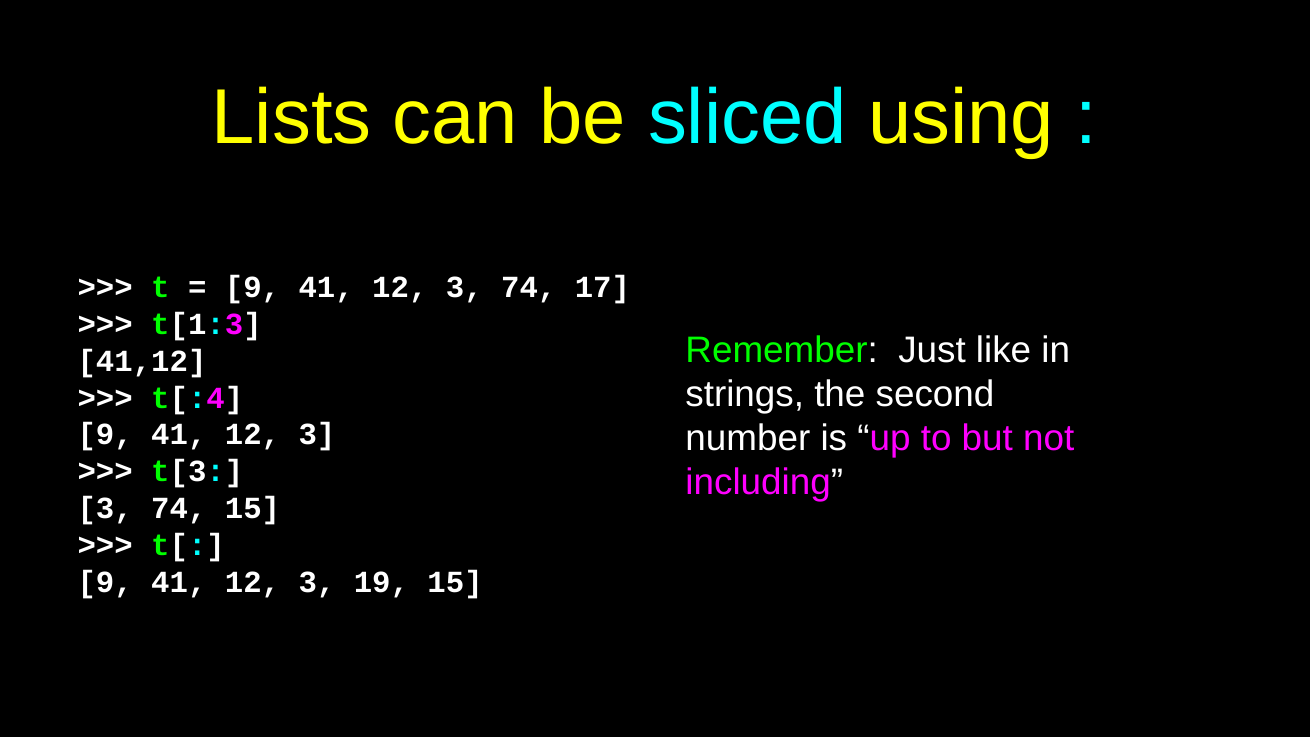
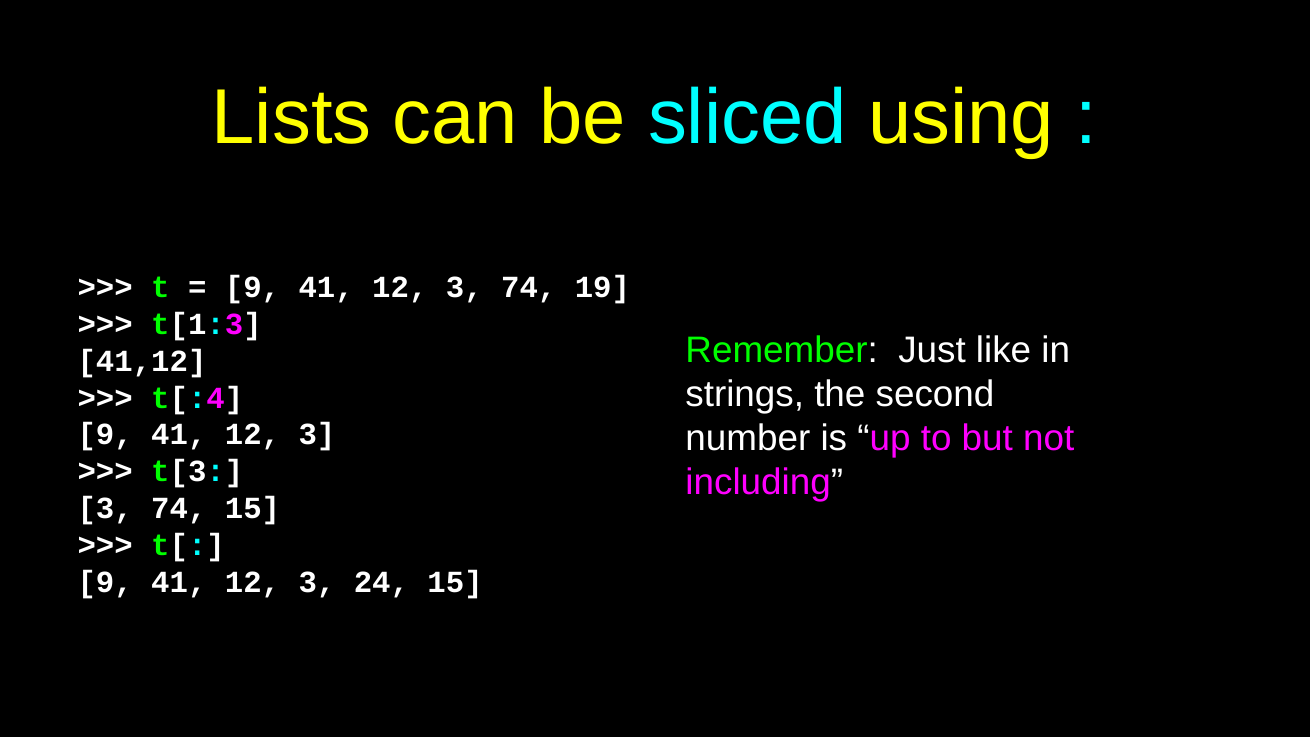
17: 17 -> 19
19: 19 -> 24
